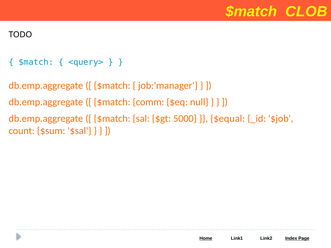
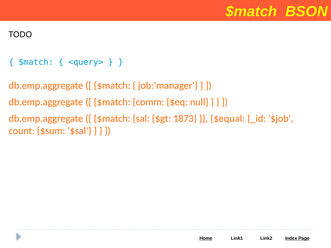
CLOB: CLOB -> BSON
5000: 5000 -> 1873
